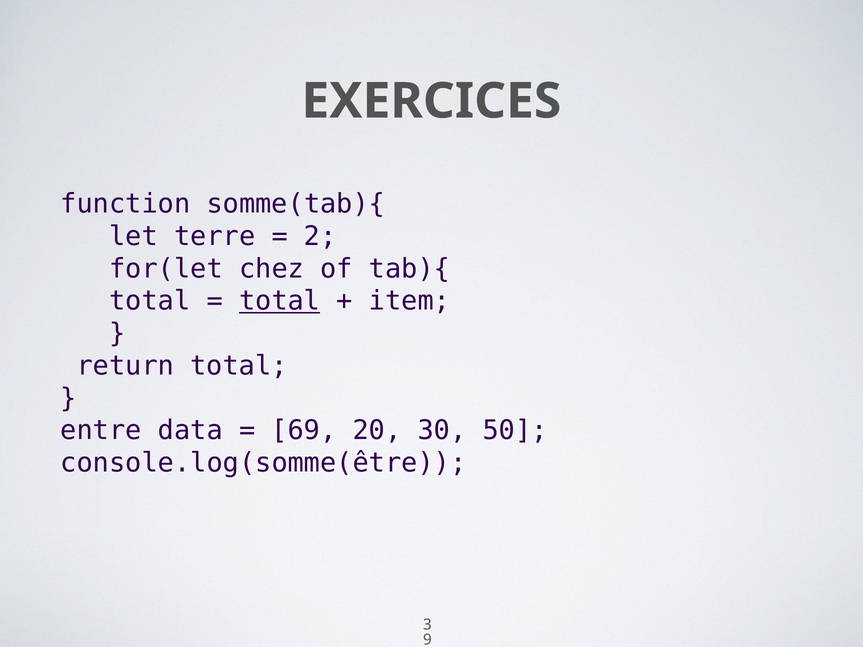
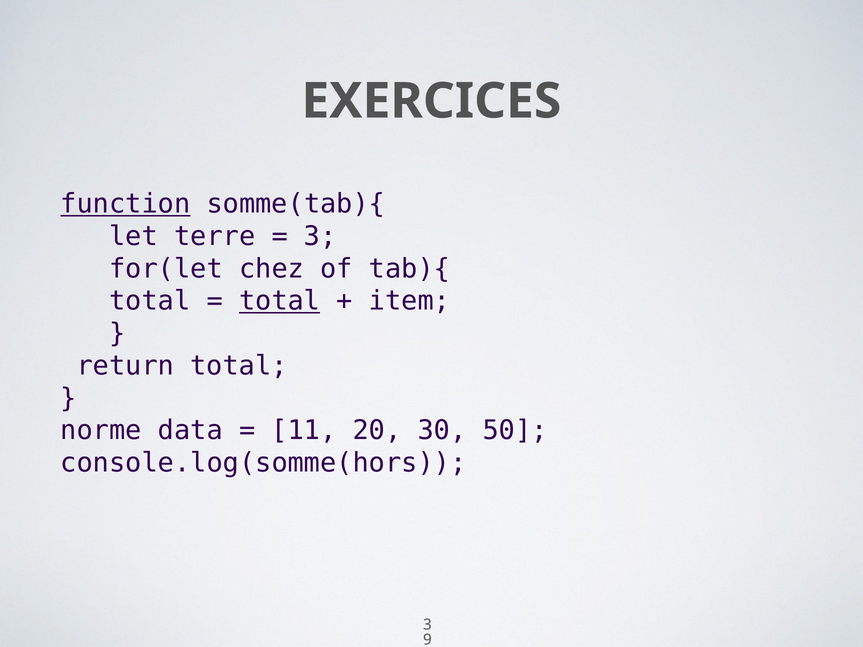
function underline: none -> present
2 at (320, 236): 2 -> 3
entre: entre -> norme
69: 69 -> 11
console.log(somme(être: console.log(somme(être -> console.log(somme(hors
